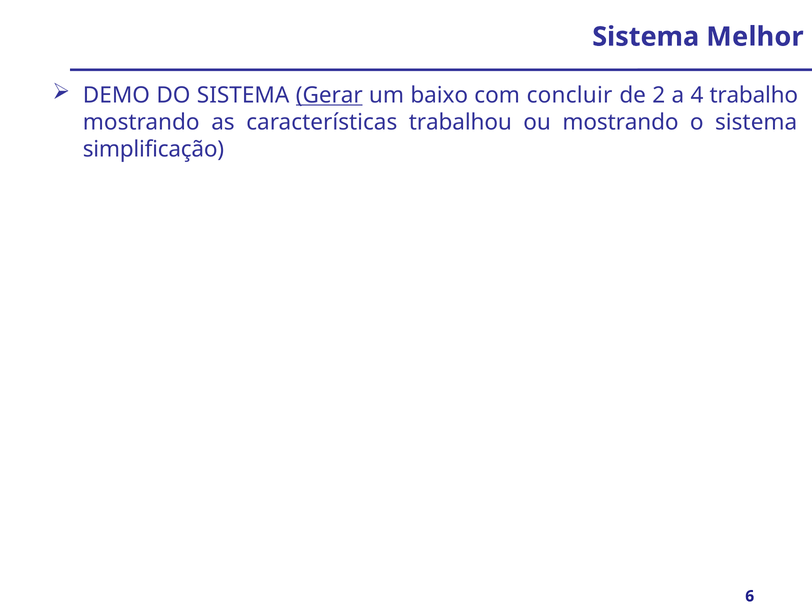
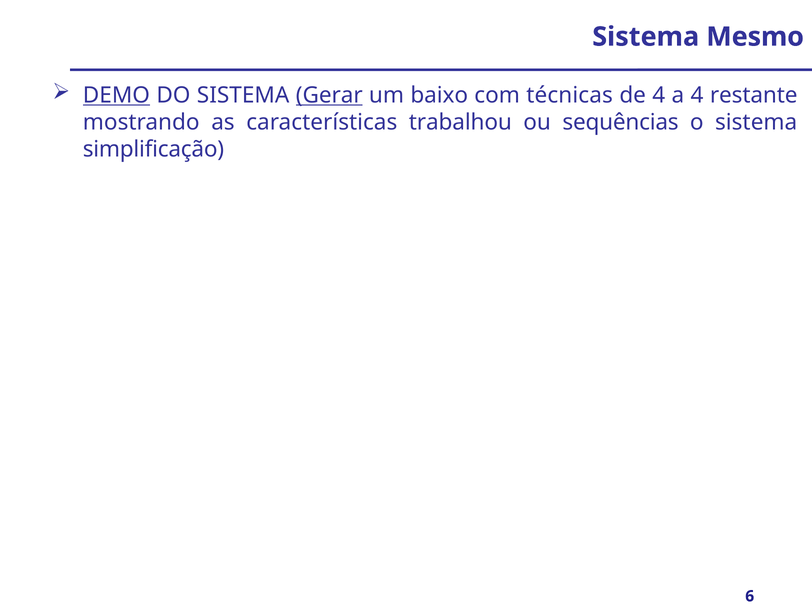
Melhor: Melhor -> Mesmo
DEMO underline: none -> present
concluir: concluir -> técnicas
de 2: 2 -> 4
trabalho: trabalho -> restante
ou mostrando: mostrando -> sequências
